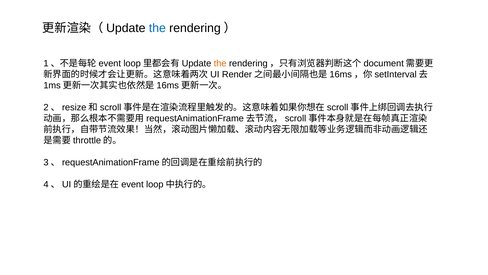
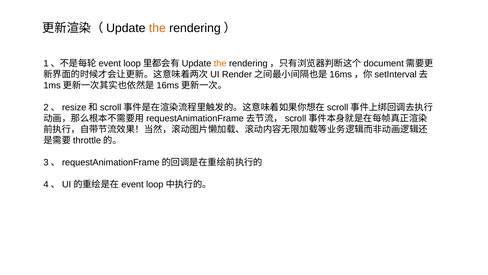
the at (157, 28) colour: blue -> orange
